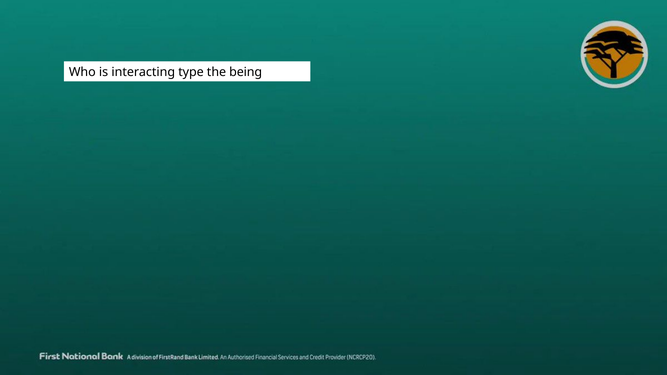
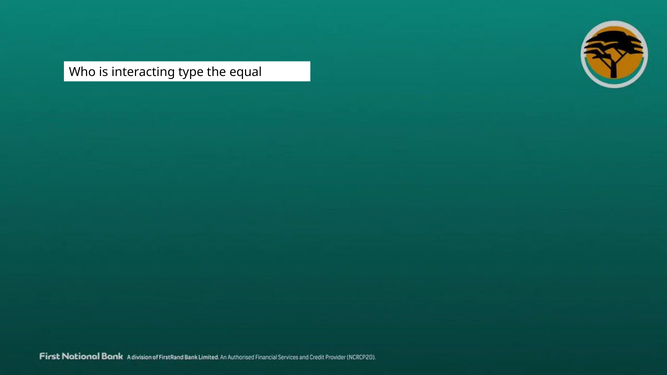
being: being -> equal
